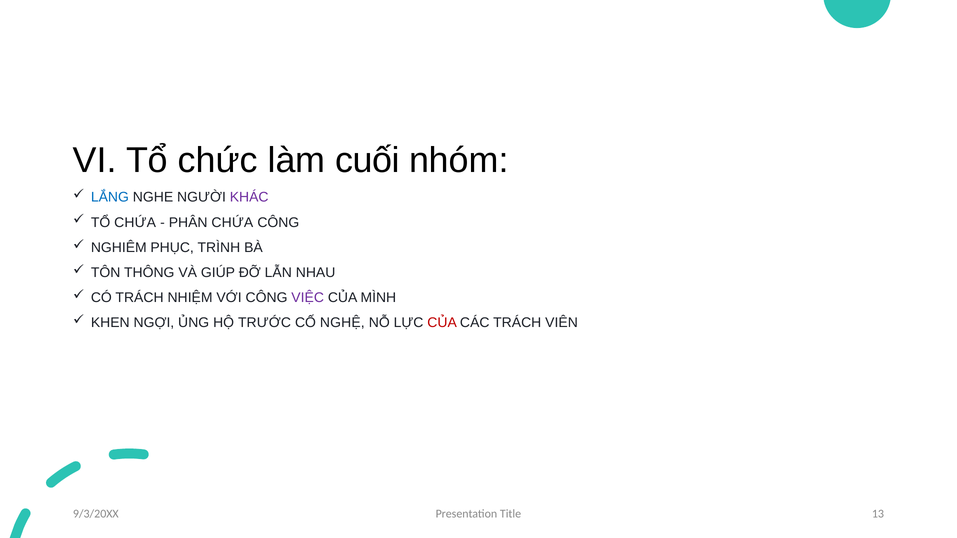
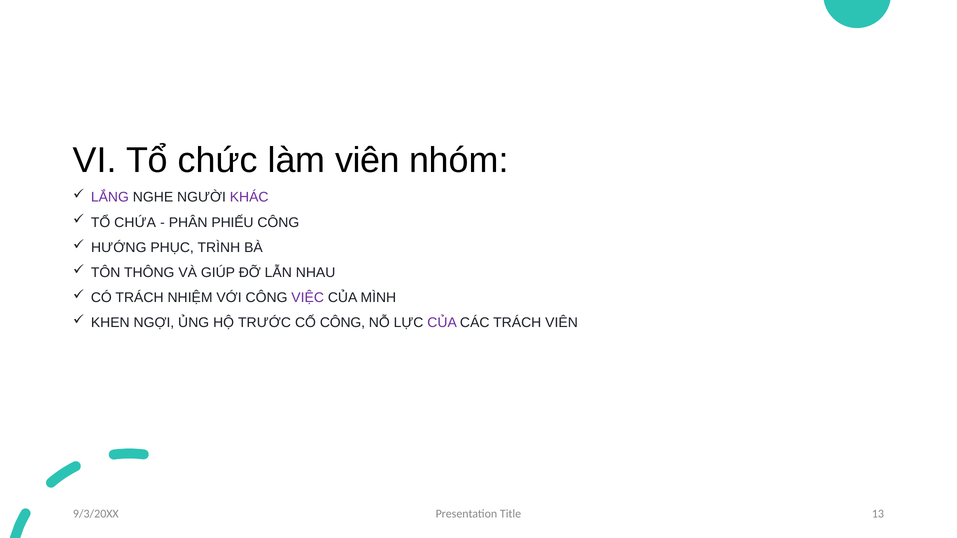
làm cuối: cuối -> viên
LẮNG colour: blue -> purple
PHÂN CHỨA: CHỨA -> PHIẾU
NGHIÊM: NGHIÊM -> HƯỚNG
CỐ NGHỆ: NGHỆ -> CÔNG
CỦA at (442, 323) colour: red -> purple
